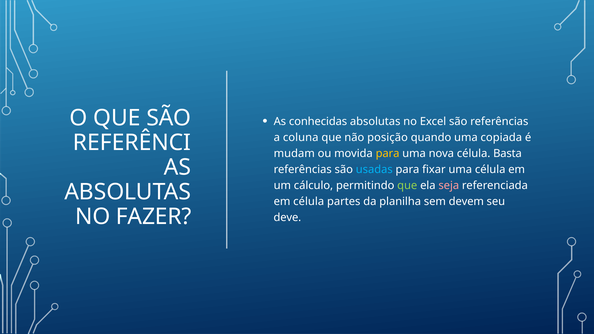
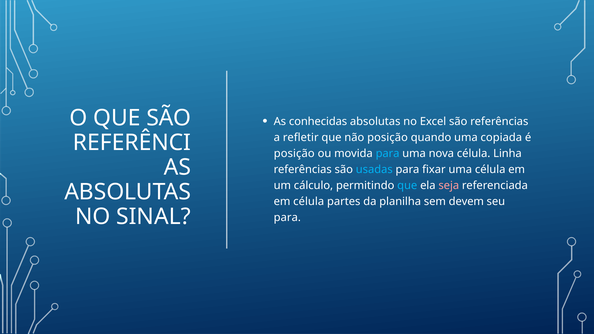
coluna: coluna -> refletir
mudam at (294, 154): mudam -> posição
para at (388, 154) colour: yellow -> light blue
Basta: Basta -> Linha
que at (407, 186) colour: light green -> light blue
FAZER: FAZER -> SINAL
deve at (287, 218): deve -> para
